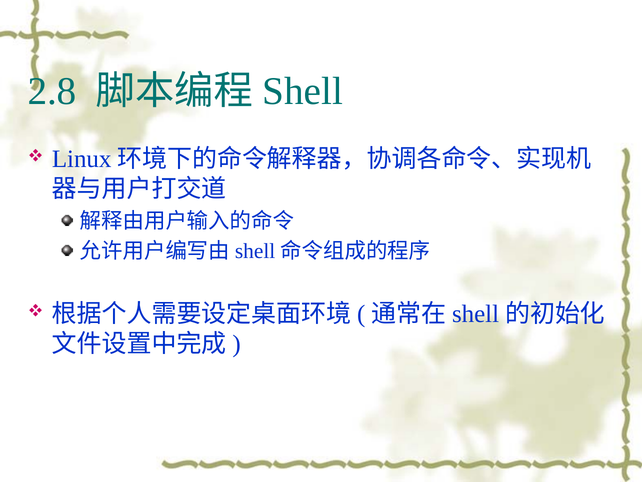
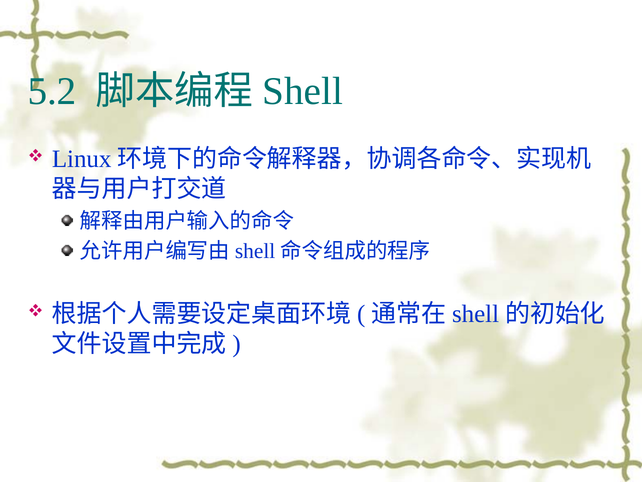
2.8: 2.8 -> 5.2
